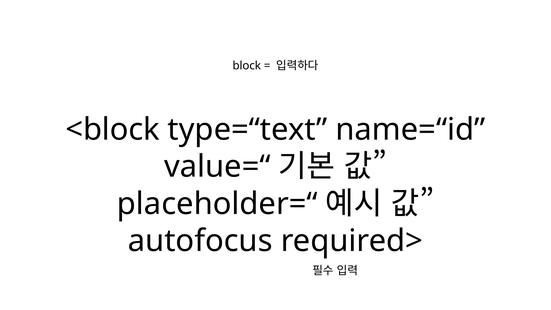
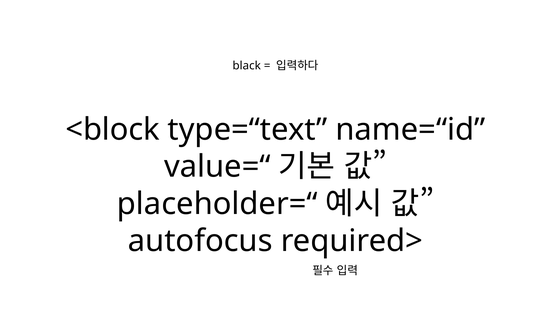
block: block -> black
